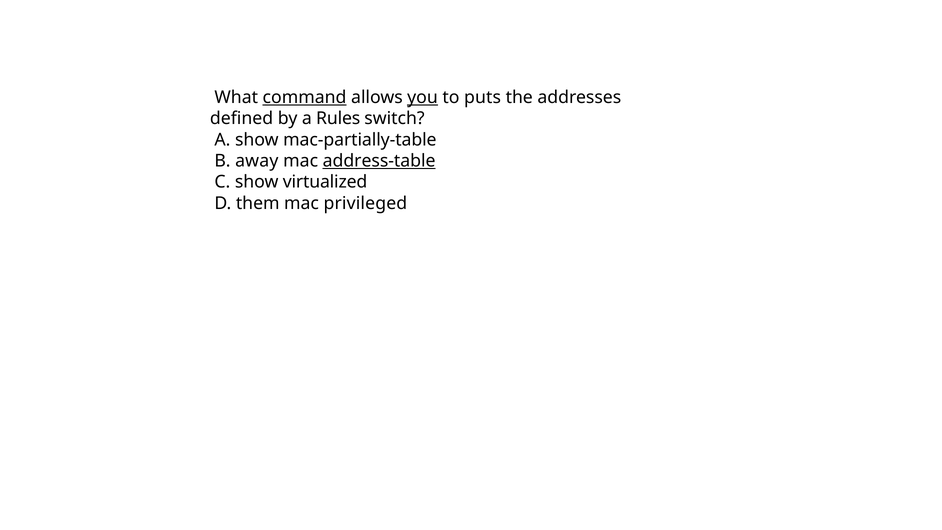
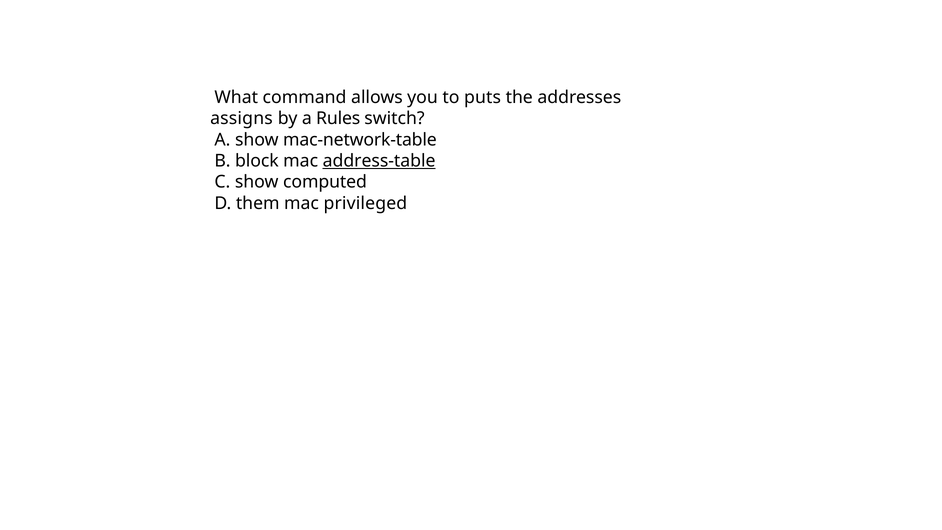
command underline: present -> none
you underline: present -> none
defined: defined -> assigns
mac-partially-table: mac-partially-table -> mac-network-table
away: away -> block
virtualized: virtualized -> computed
